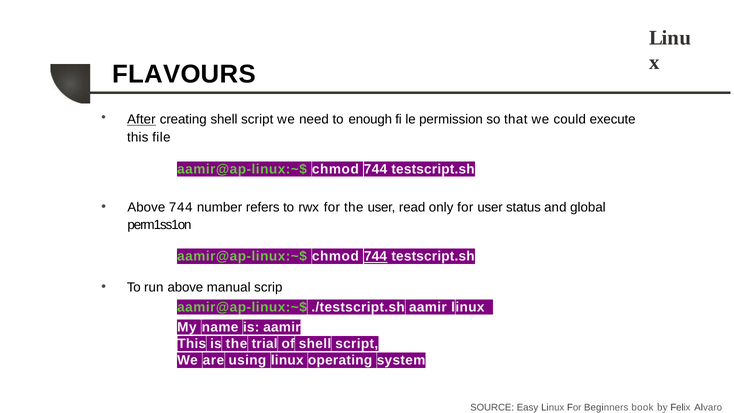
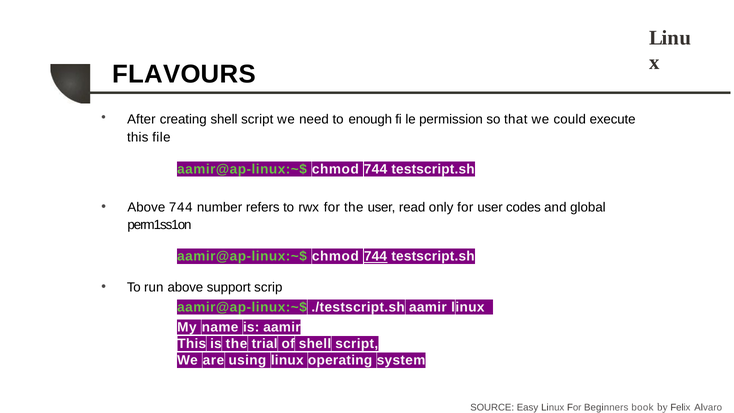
After underline: present -> none
status: status -> codes
manual: manual -> support
